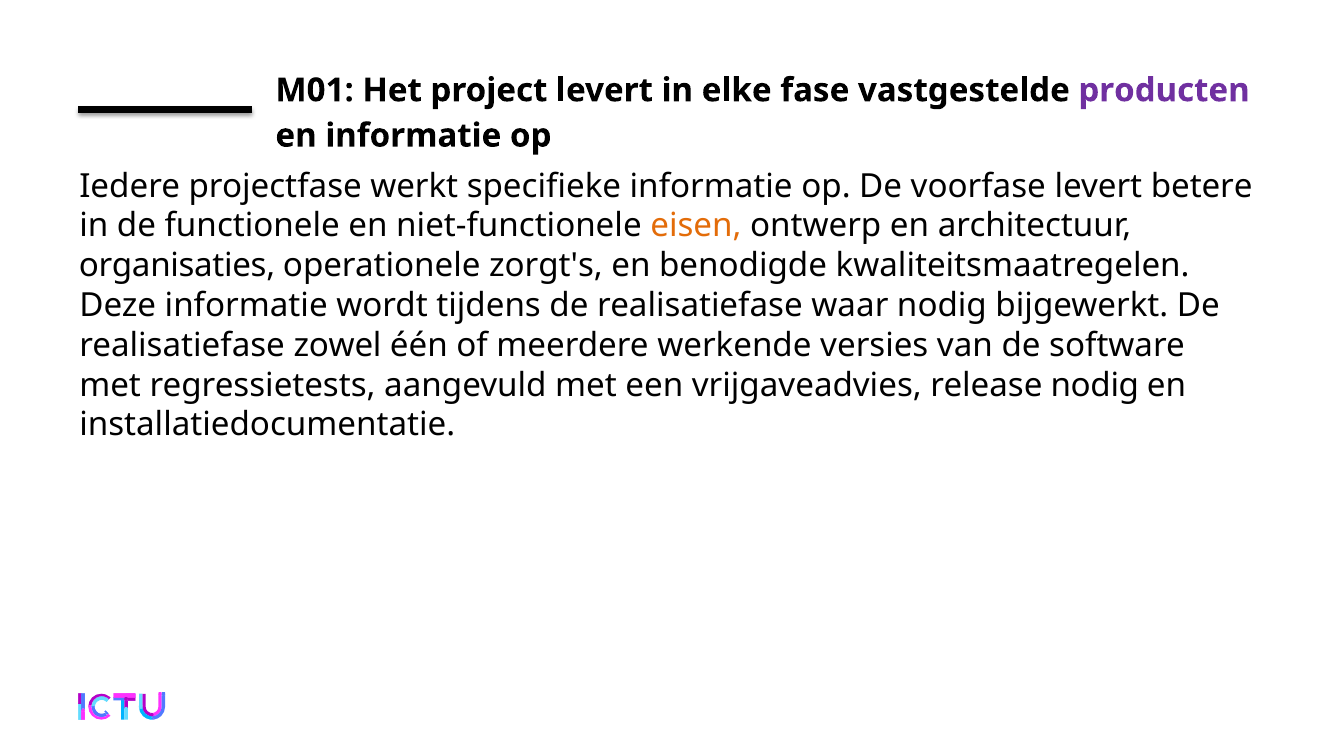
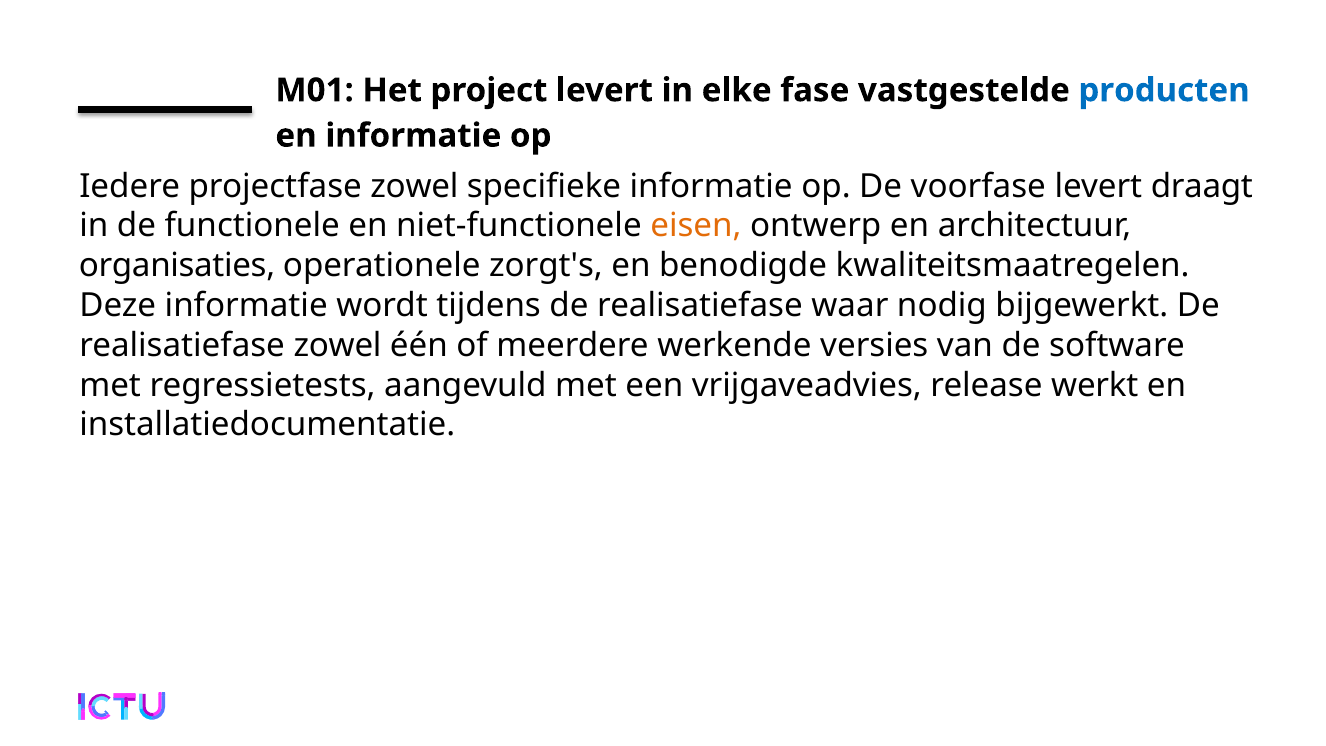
producten colour: purple -> blue
projectfase werkt: werkt -> zowel
betere: betere -> draagt
release nodig: nodig -> werkt
